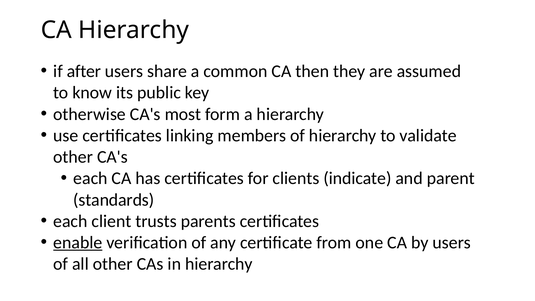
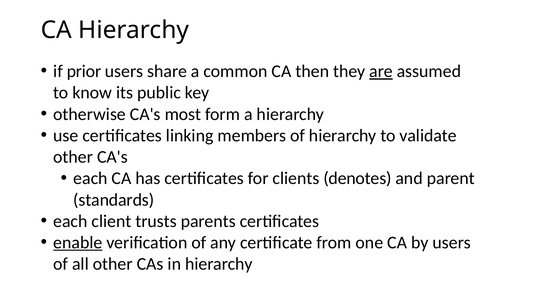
after: after -> prior
are underline: none -> present
indicate: indicate -> denotes
